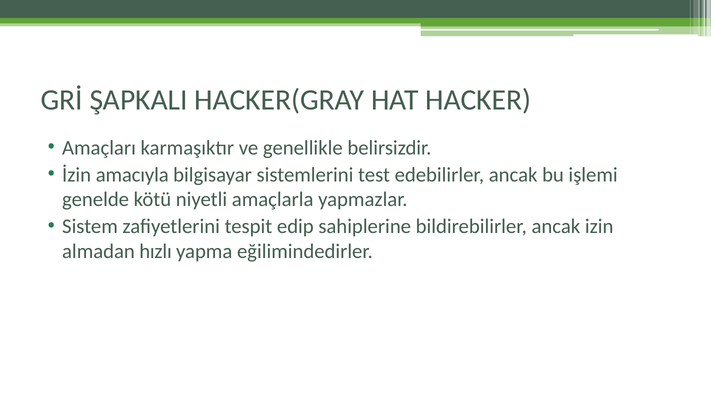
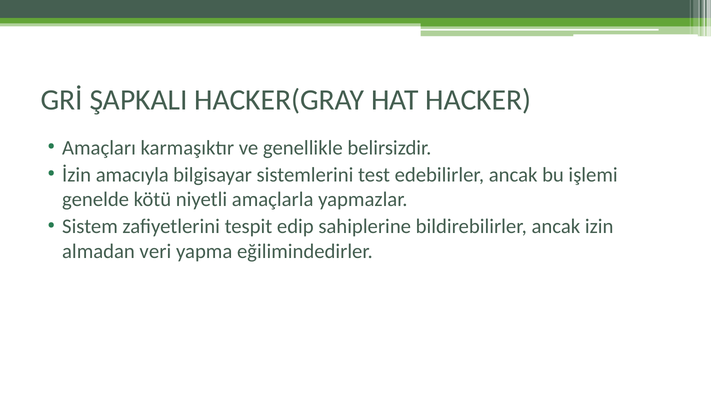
hızlı: hızlı -> veri
